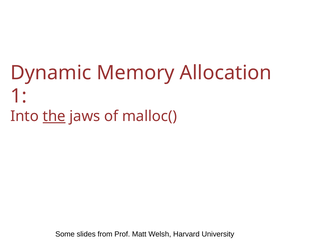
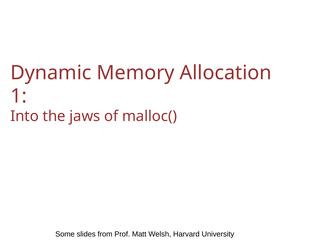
the underline: present -> none
